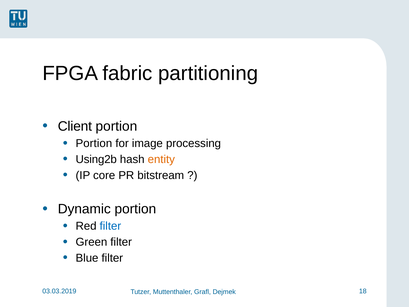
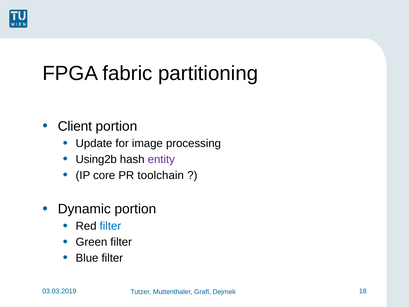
Portion at (94, 143): Portion -> Update
entity colour: orange -> purple
bitstream: bitstream -> toolchain
